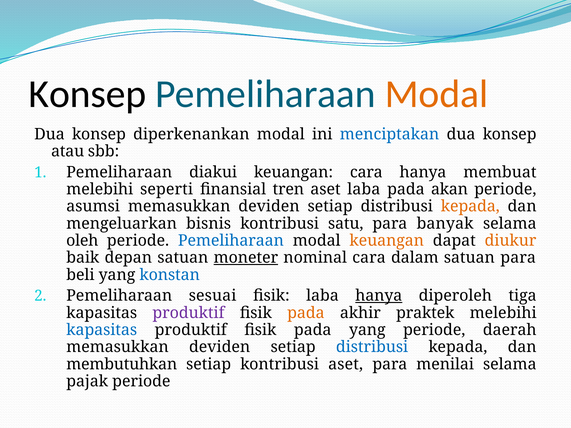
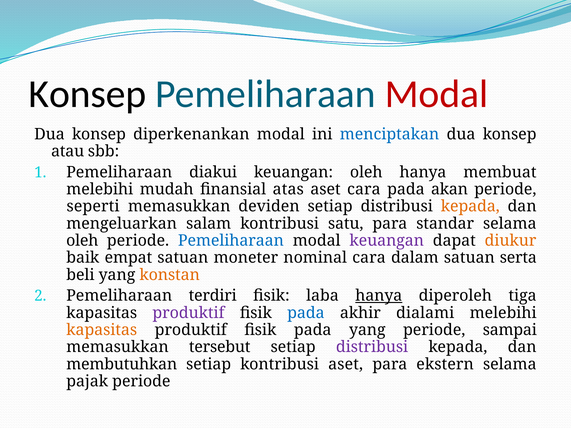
Modal at (437, 94) colour: orange -> red
keuangan cara: cara -> oleh
seperti: seperti -> mudah
tren: tren -> atas
aset laba: laba -> cara
asumsi: asumsi -> seperti
bisnis: bisnis -> salam
banyak: banyak -> standar
keuangan at (387, 241) colour: orange -> purple
depan: depan -> empat
moneter underline: present -> none
satuan para: para -> serta
konstan colour: blue -> orange
sesuai: sesuai -> terdiri
pada at (306, 313) colour: orange -> blue
praktek: praktek -> dialami
kapasitas at (102, 330) colour: blue -> orange
daerah: daerah -> sampai
deviden at (220, 347): deviden -> tersebut
distribusi at (372, 347) colour: blue -> purple
menilai: menilai -> ekstern
